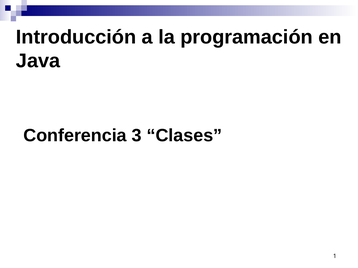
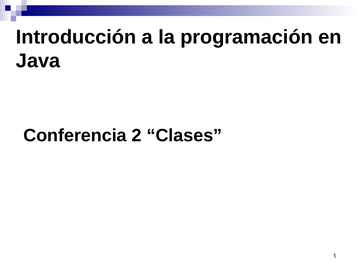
3: 3 -> 2
